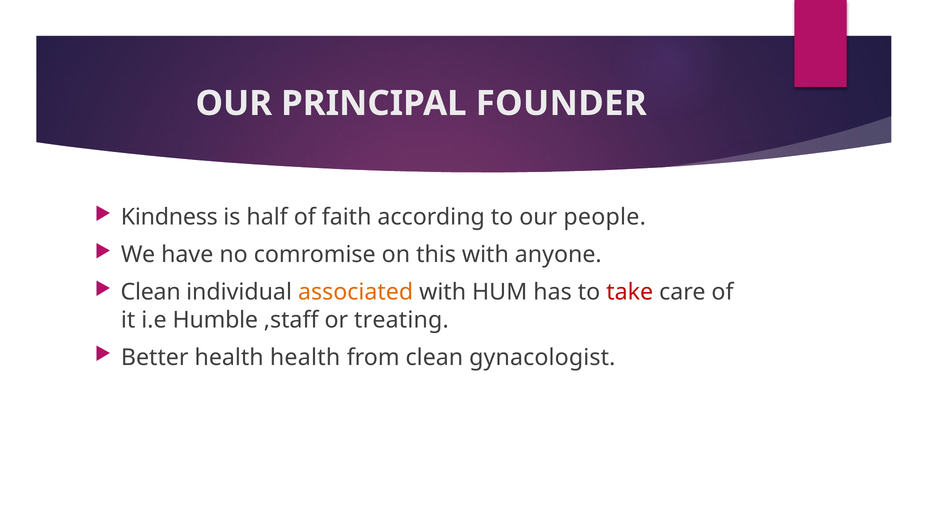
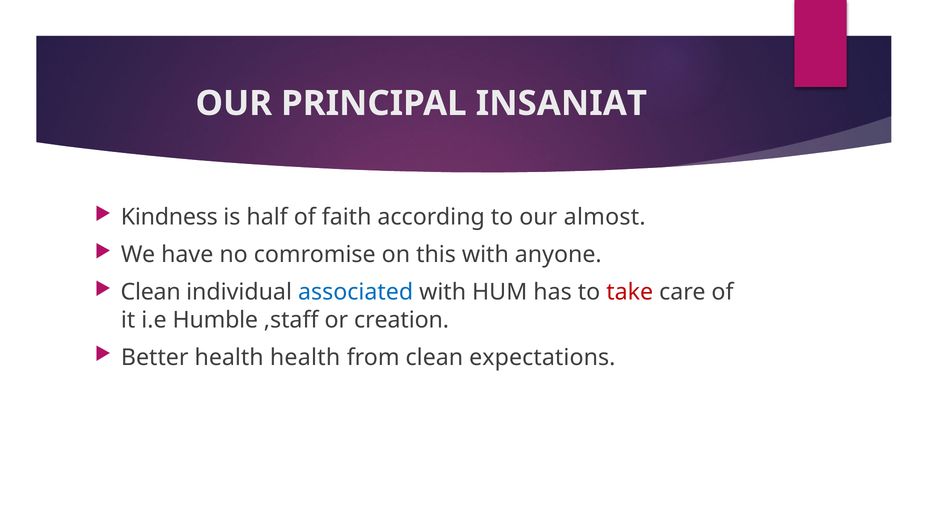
FOUNDER: FOUNDER -> INSANIAT
people: people -> almost
associated colour: orange -> blue
treating: treating -> creation
gynacologist: gynacologist -> expectations
